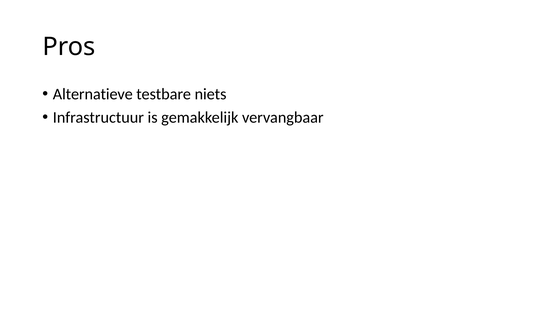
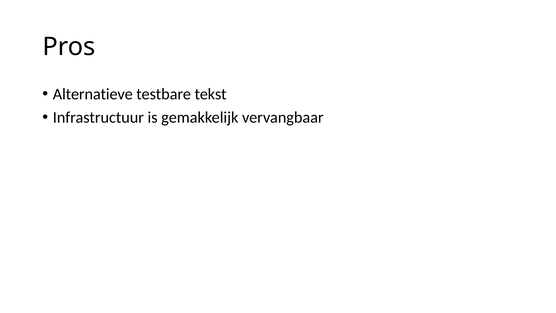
niets: niets -> tekst
